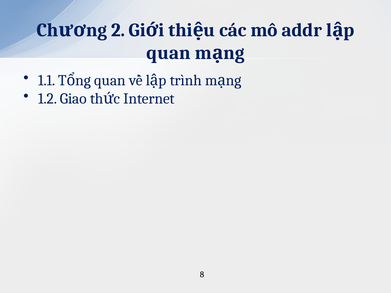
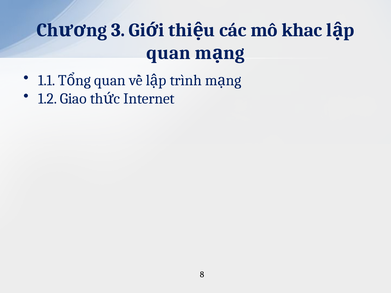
2: 2 -> 3
addr: addr -> khac
